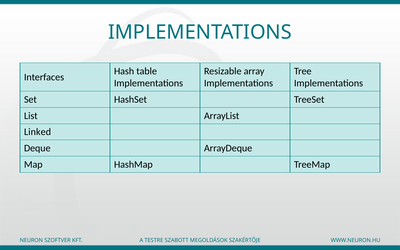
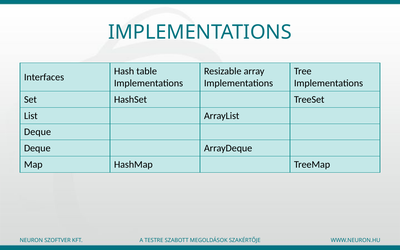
Linked at (38, 132): Linked -> Deque
